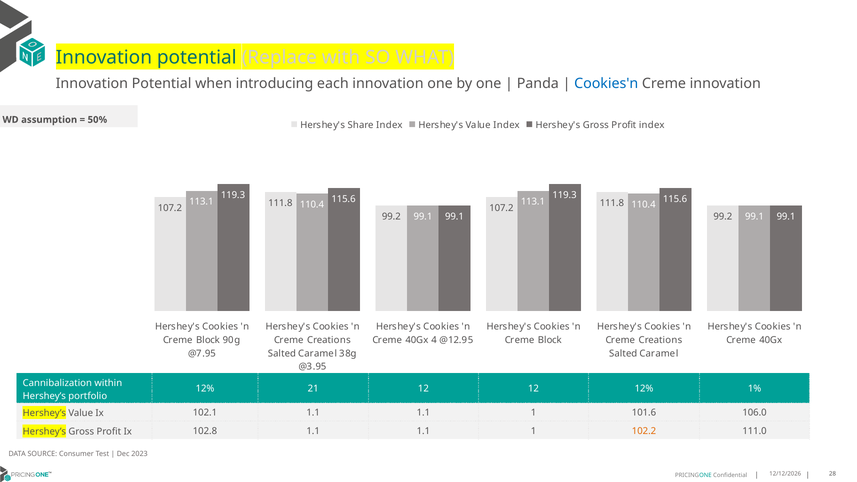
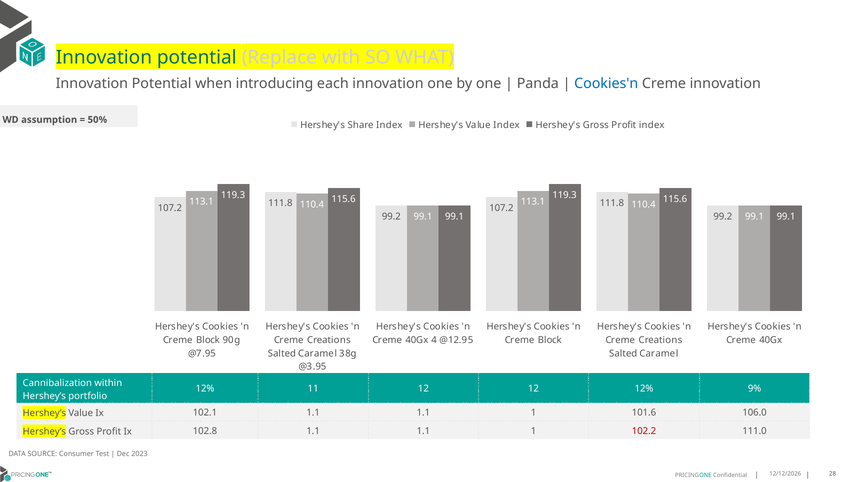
21: 21 -> 11
1%: 1% -> 9%
102.2 colour: orange -> red
